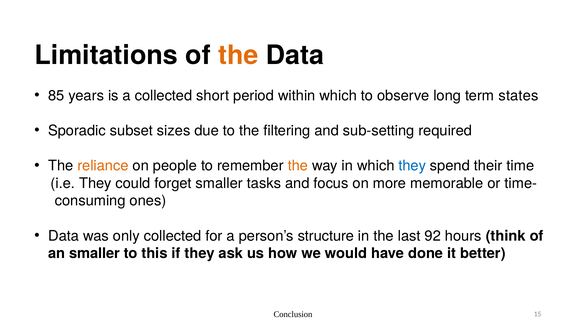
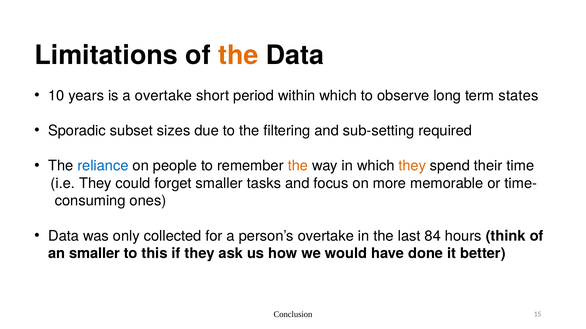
85: 85 -> 10
a collected: collected -> overtake
reliance colour: orange -> blue
they at (412, 166) colour: blue -> orange
person’s structure: structure -> overtake
92: 92 -> 84
